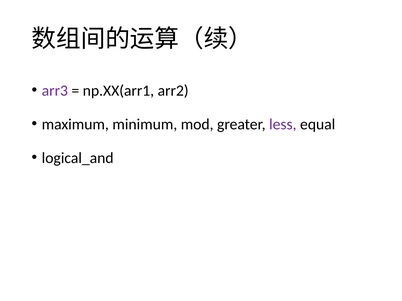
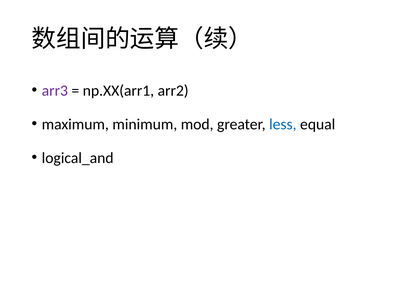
less colour: purple -> blue
